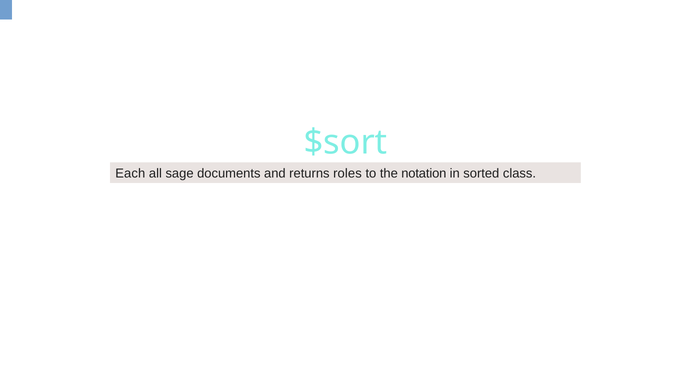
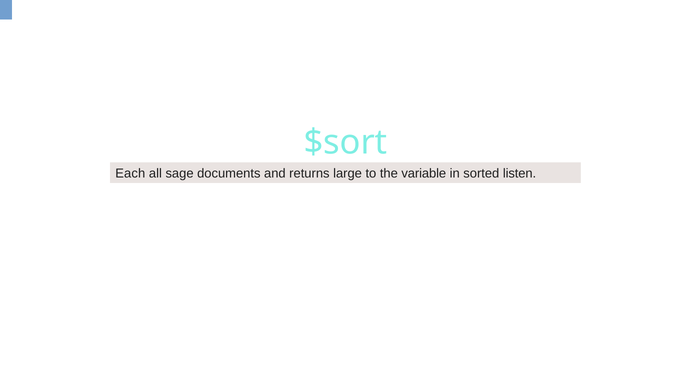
roles: roles -> large
notation: notation -> variable
class: class -> listen
